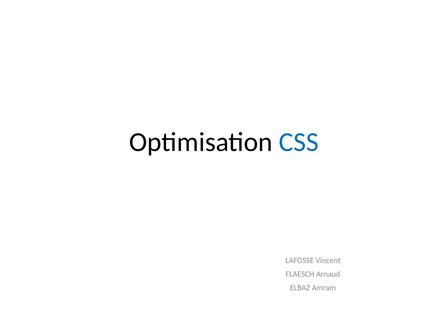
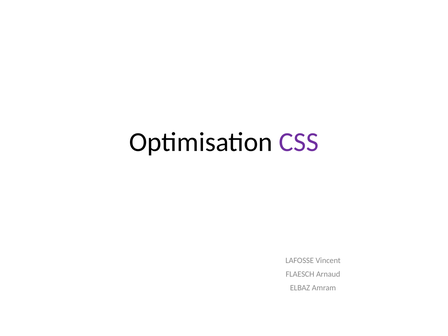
CSS colour: blue -> purple
